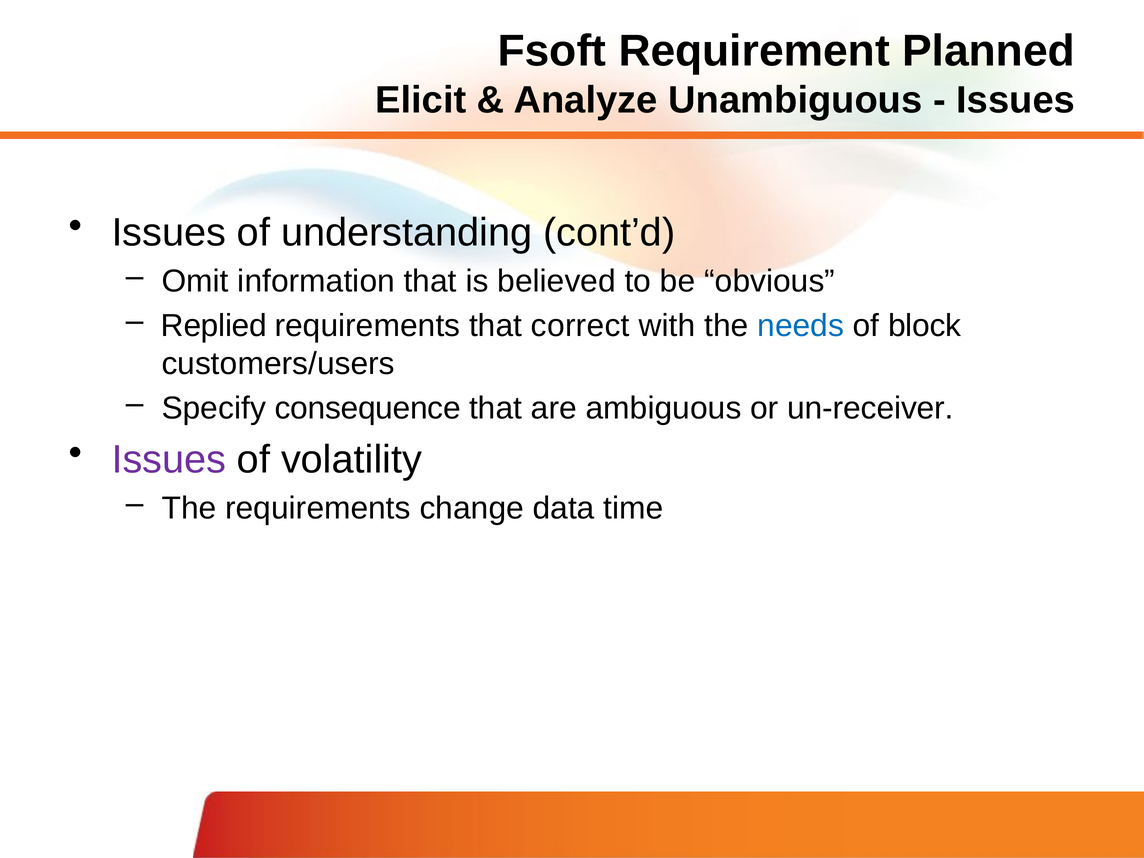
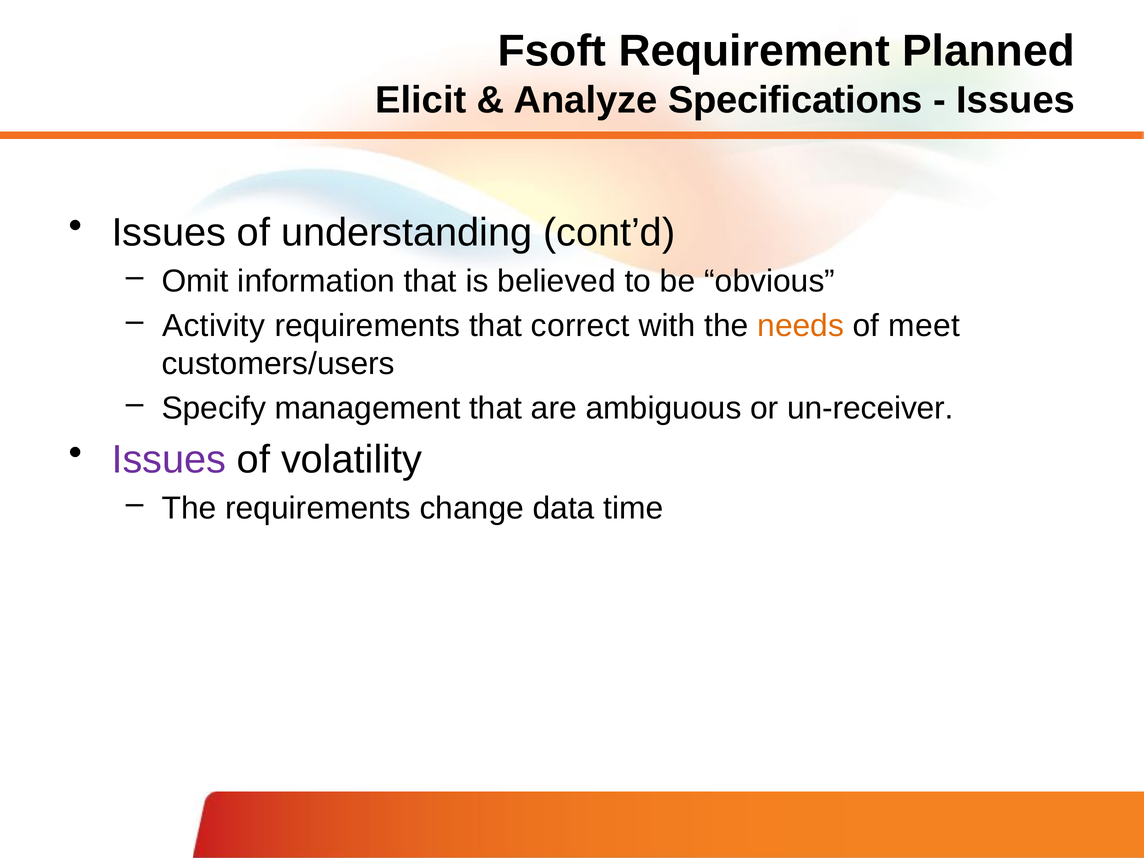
Unambiguous: Unambiguous -> Specifications
Replied: Replied -> Activity
needs colour: blue -> orange
block: block -> meet
consequence: consequence -> management
